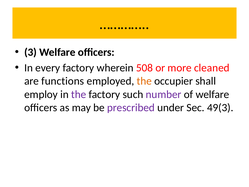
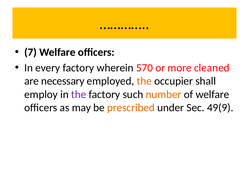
3: 3 -> 7
508: 508 -> 570
functions: functions -> necessary
number colour: purple -> orange
prescribed colour: purple -> orange
49(3: 49(3 -> 49(9
